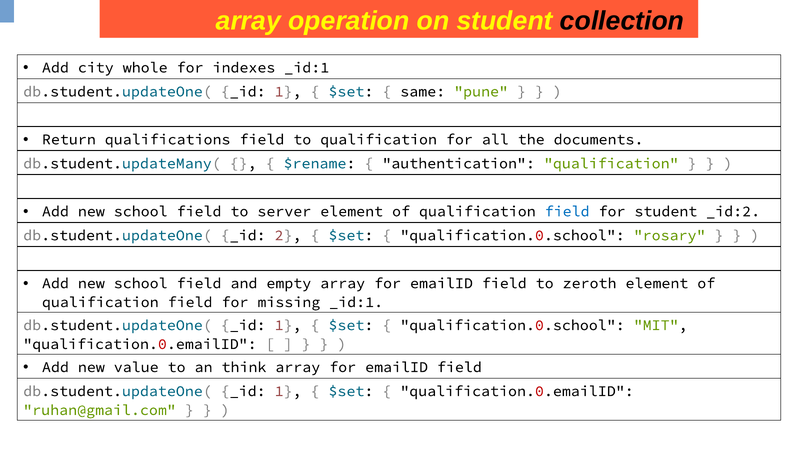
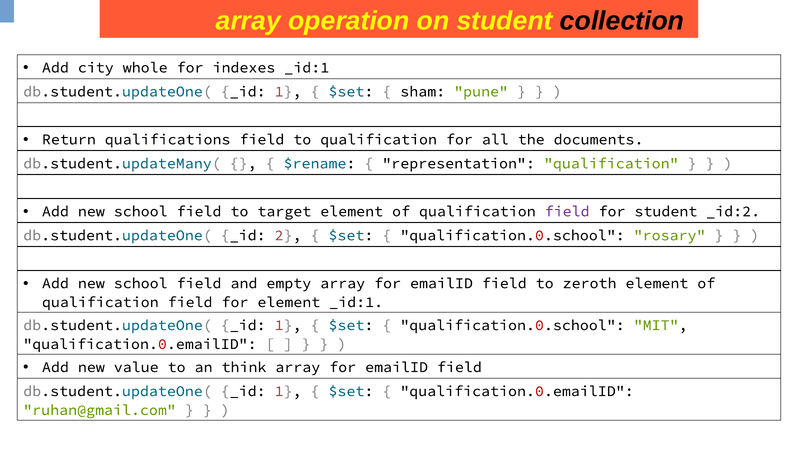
same: same -> sham
authentication: authentication -> representation
server: server -> target
field at (567, 211) colour: blue -> purple
for missing: missing -> element
